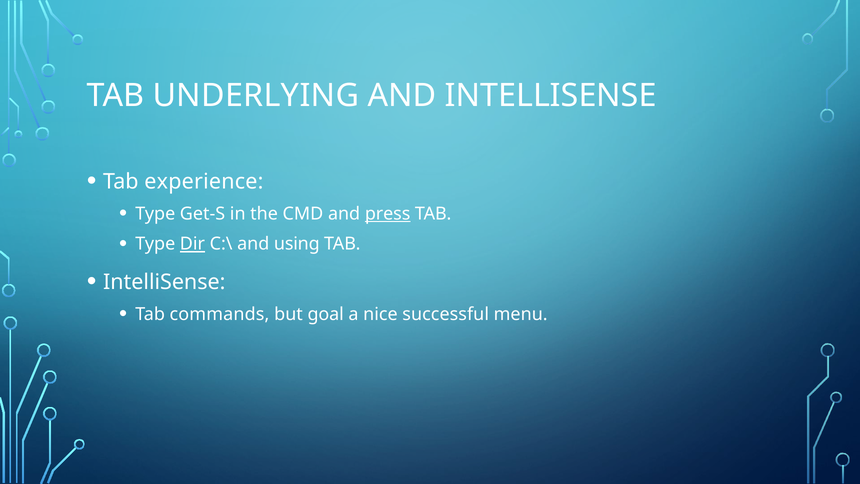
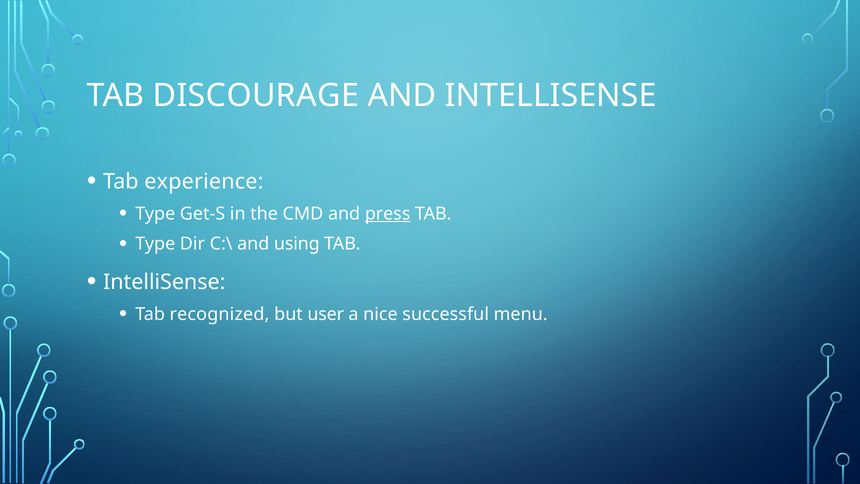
UNDERLYING: UNDERLYING -> DISCOURAGE
Dir underline: present -> none
commands: commands -> recognized
goal: goal -> user
